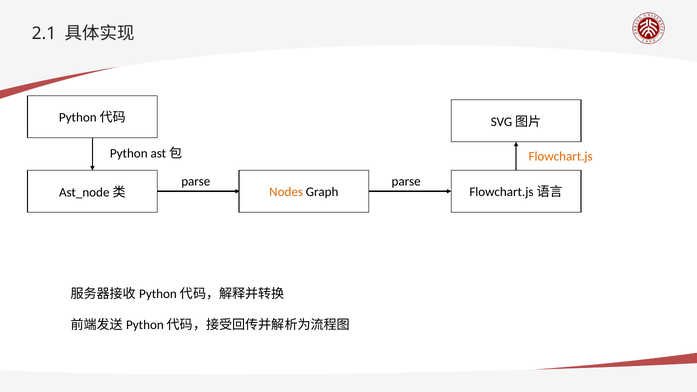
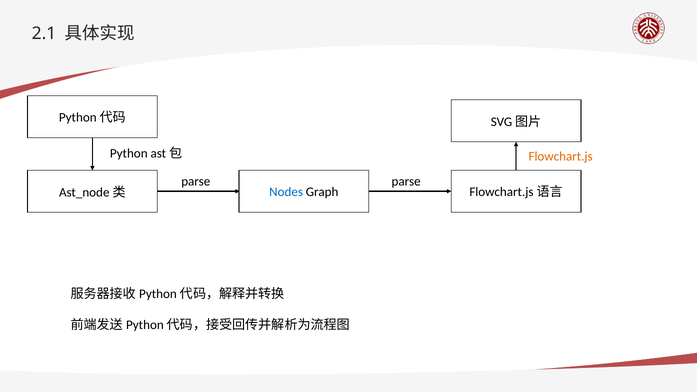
Nodes colour: orange -> blue
